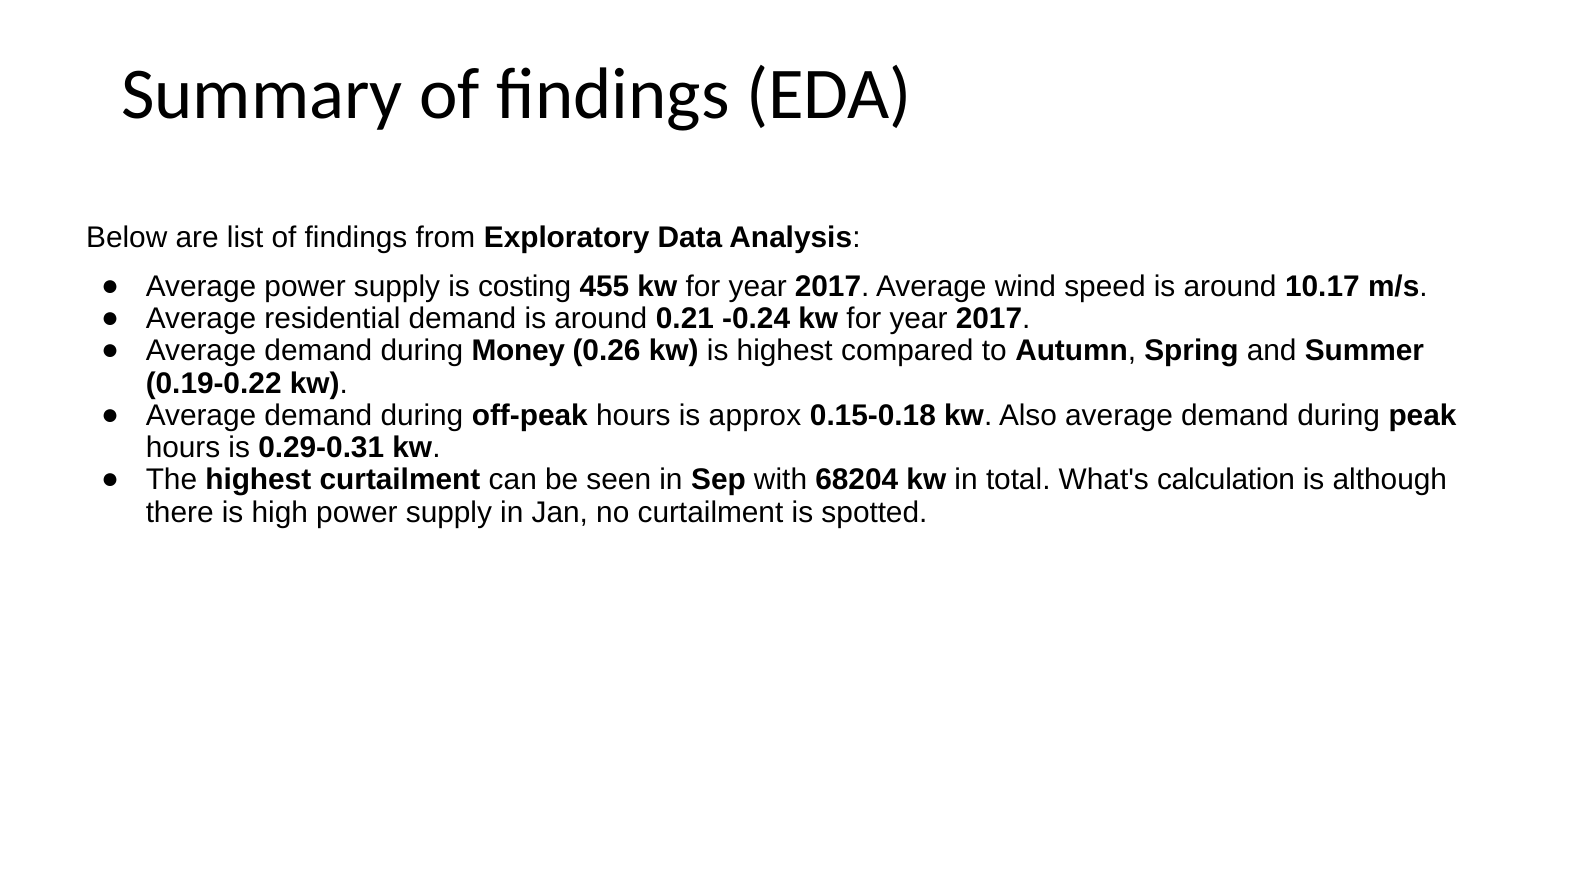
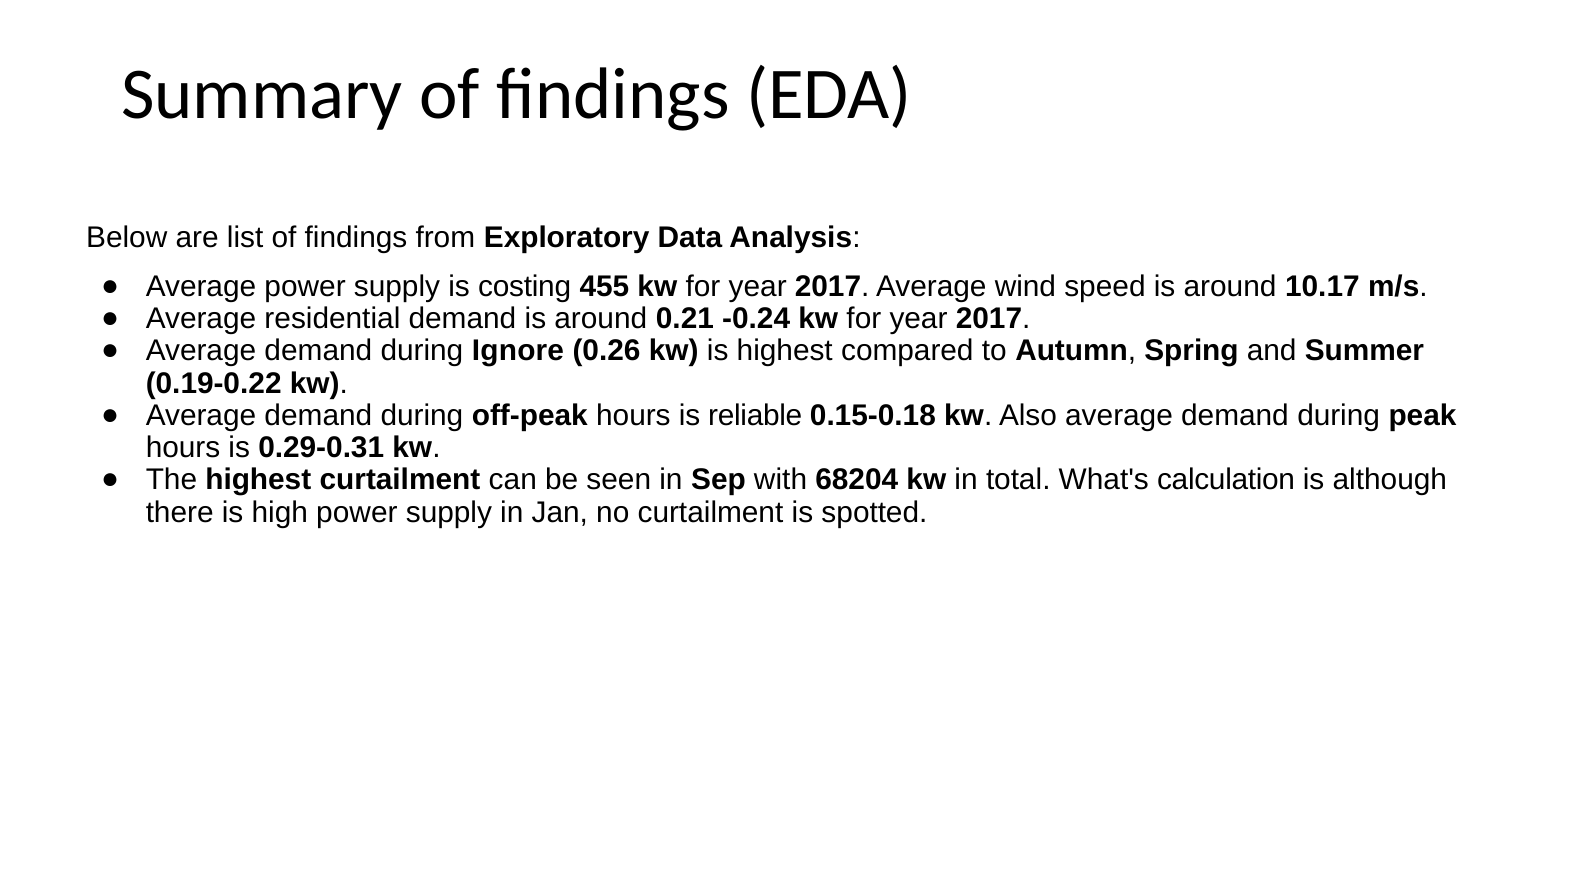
Money: Money -> Ignore
approx: approx -> reliable
